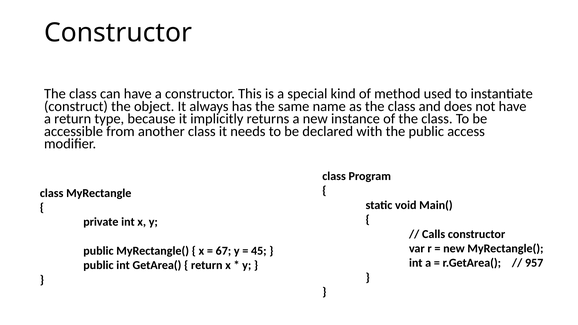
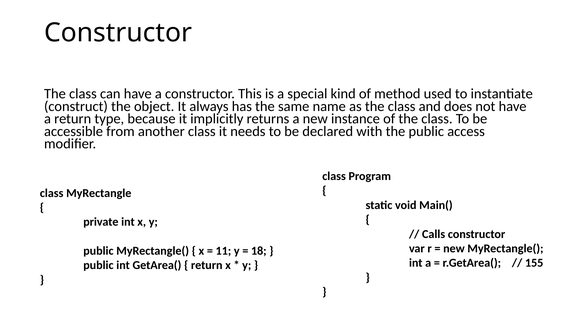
67: 67 -> 11
45: 45 -> 18
957: 957 -> 155
